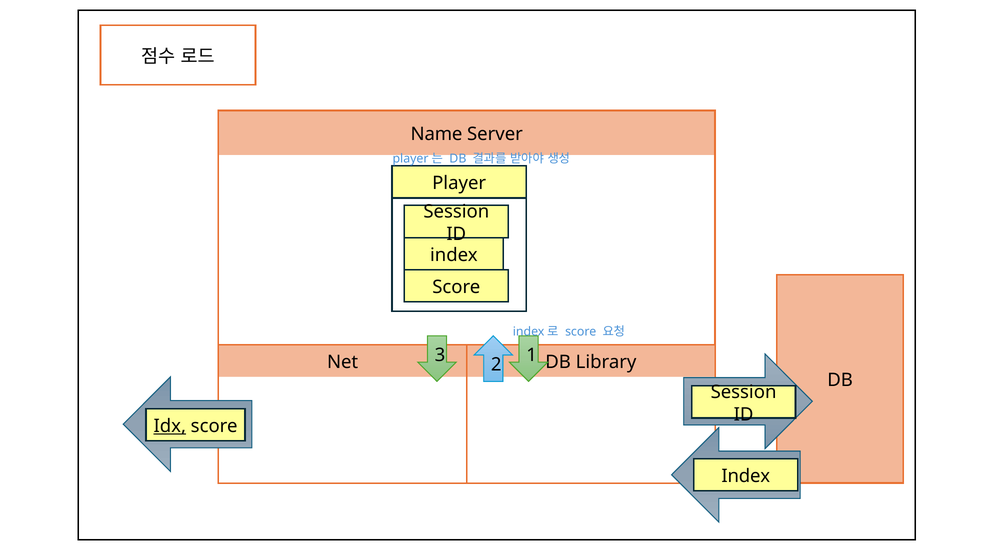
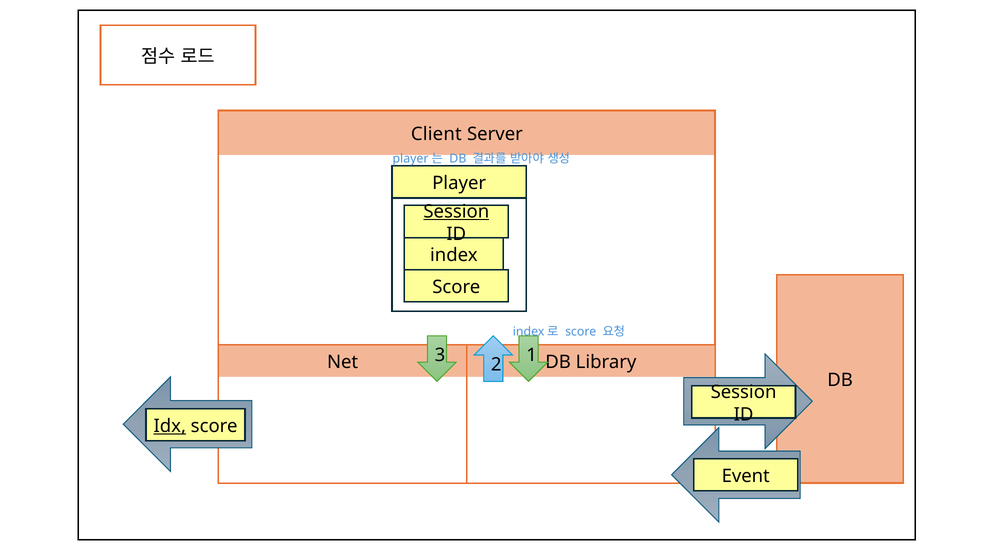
Name: Name -> Client
Session at (456, 211) underline: none -> present
Index at (746, 475): Index -> Event
